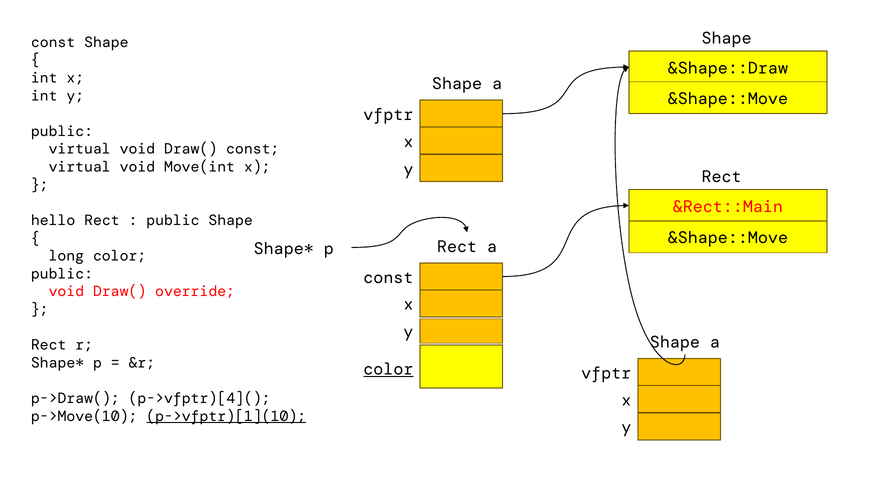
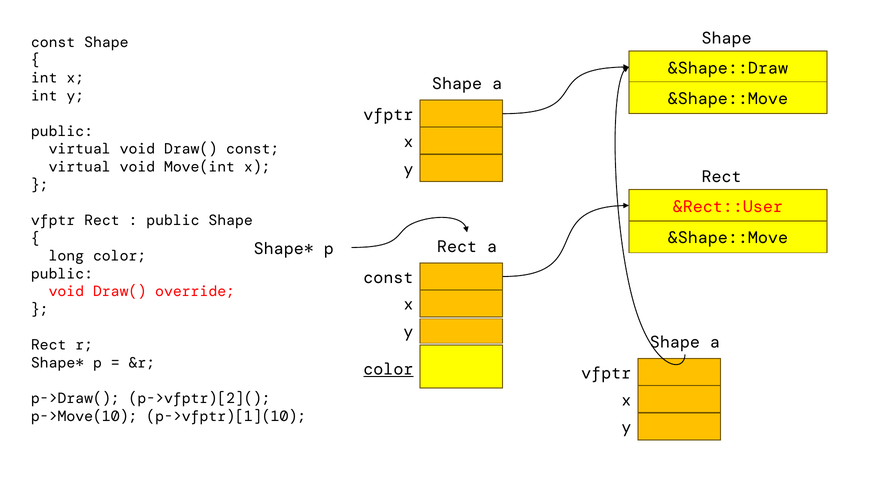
&Rect::Main: &Rect::Main -> &Rect::User
hello at (53, 220): hello -> vfptr
p->vfptr)[4](: p->vfptr)[4]( -> p->vfptr)[2](
p->vfptr)[1](10 underline: present -> none
